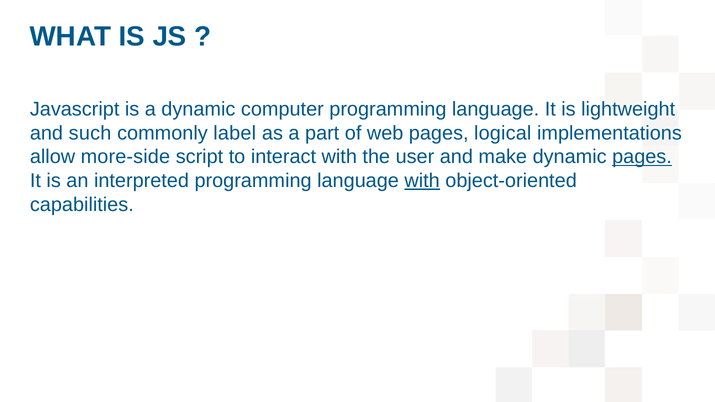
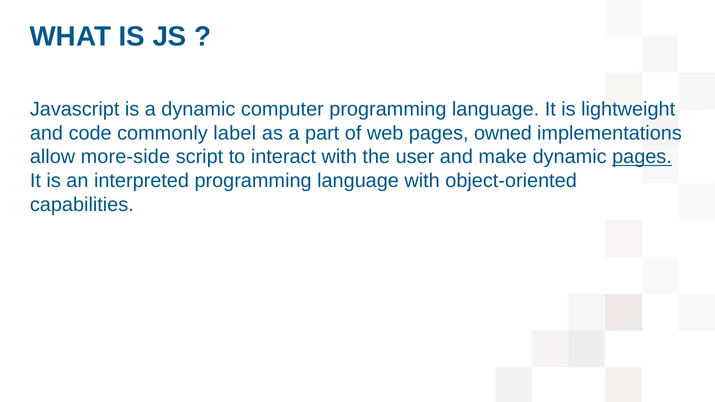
such: such -> code
logical: logical -> owned
with at (422, 181) underline: present -> none
